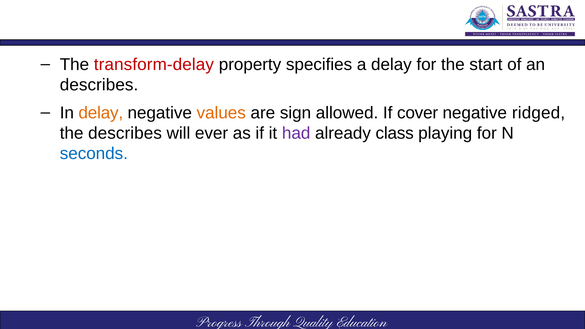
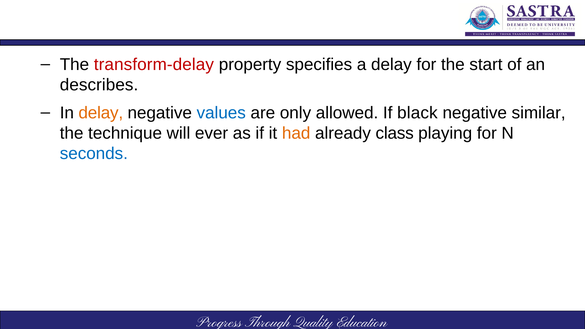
values colour: orange -> blue
sign: sign -> only
cover: cover -> black
ridged: ridged -> similar
the describes: describes -> technique
had colour: purple -> orange
